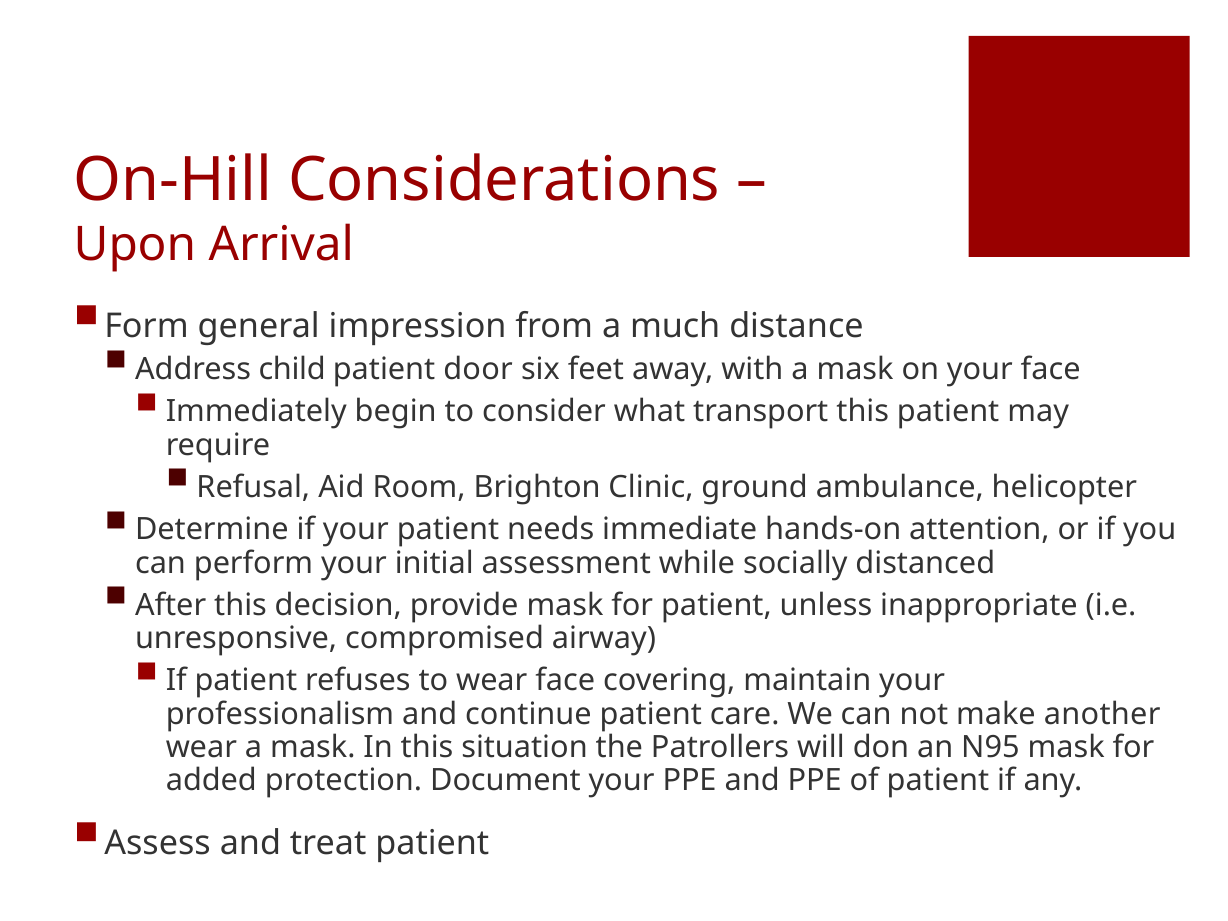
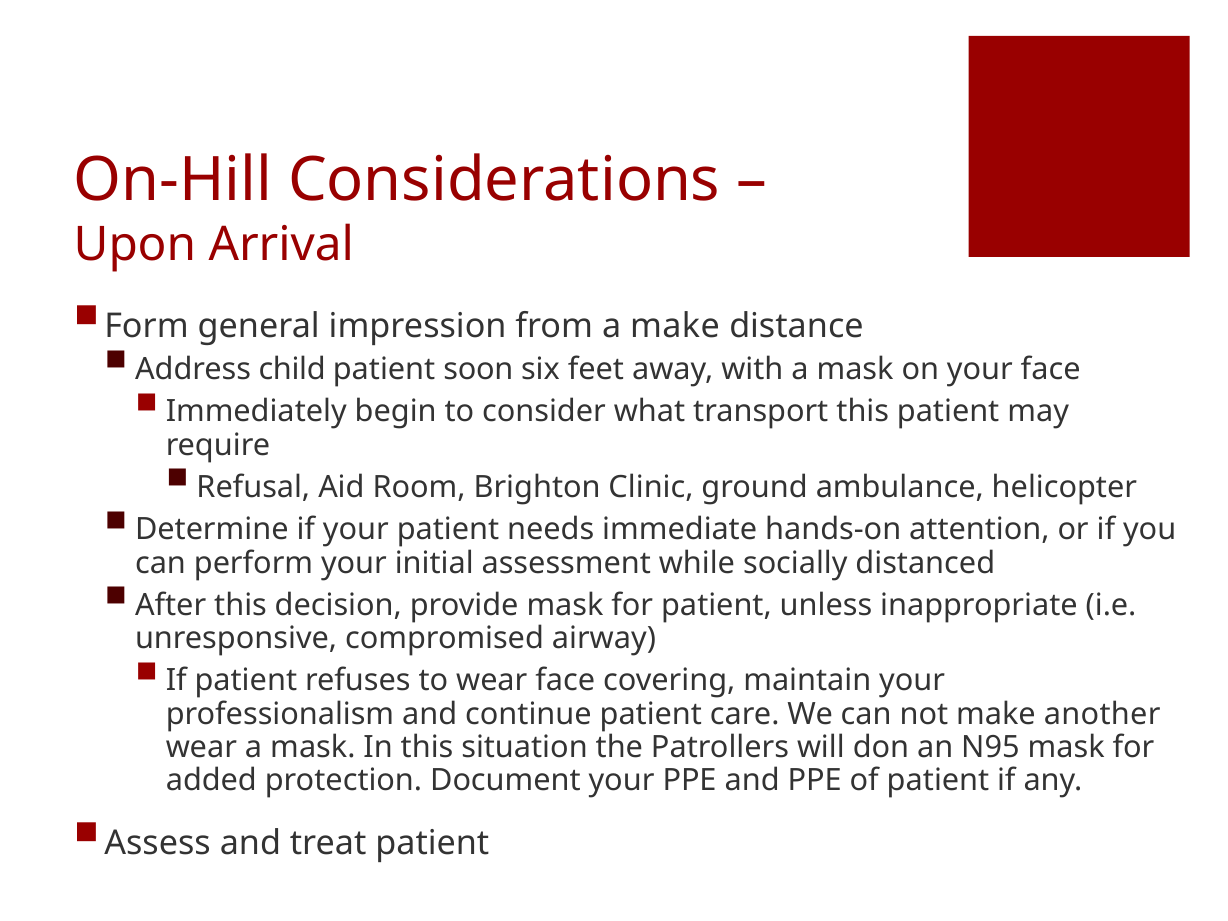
a much: much -> make
door: door -> soon
